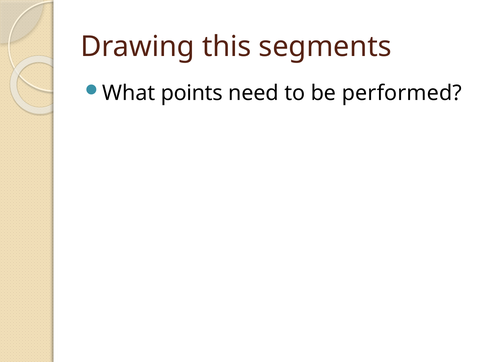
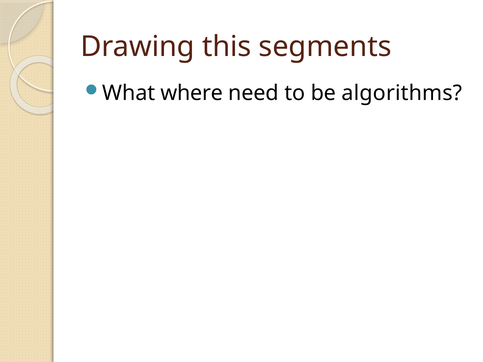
points: points -> where
performed: performed -> algorithms
